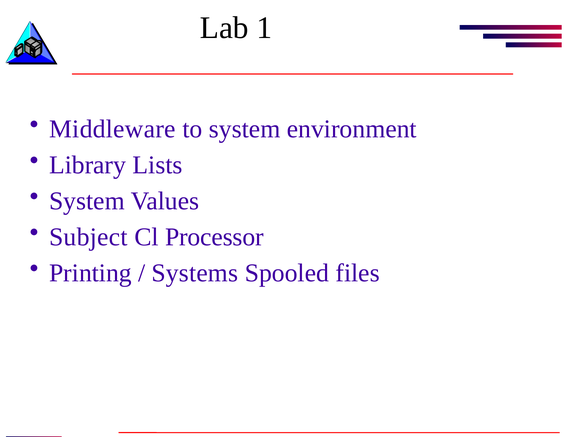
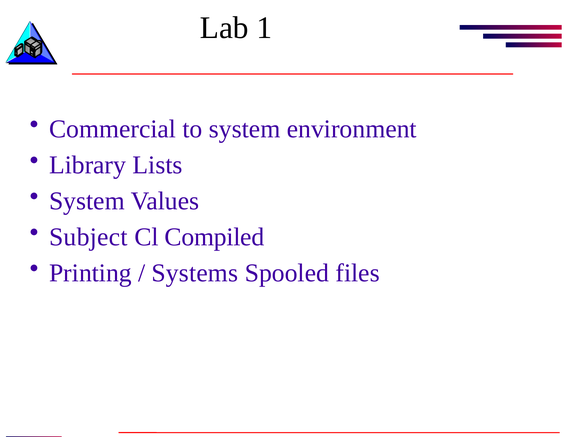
Middleware: Middleware -> Commercial
Processor: Processor -> Compiled
